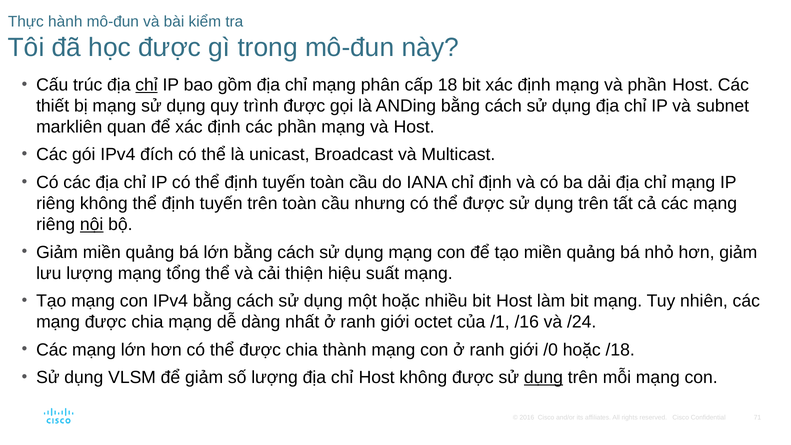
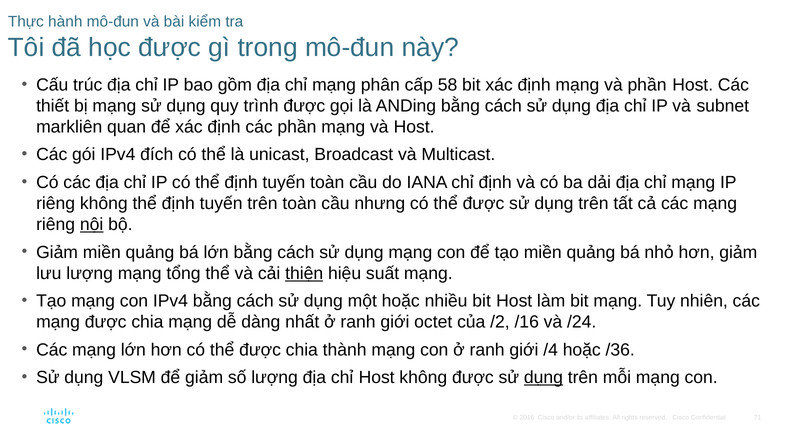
chỉ at (147, 85) underline: present -> none
18: 18 -> 58
thiện underline: none -> present
/1: /1 -> /2
/0: /0 -> /4
/18: /18 -> /36
